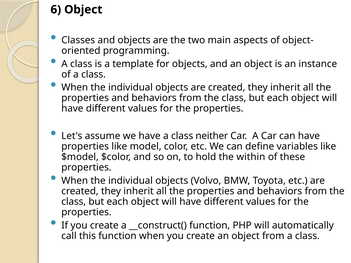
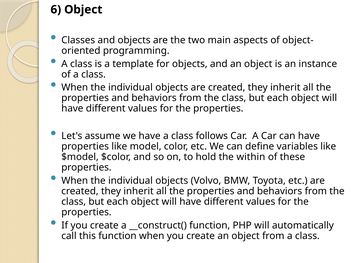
neither: neither -> follows
